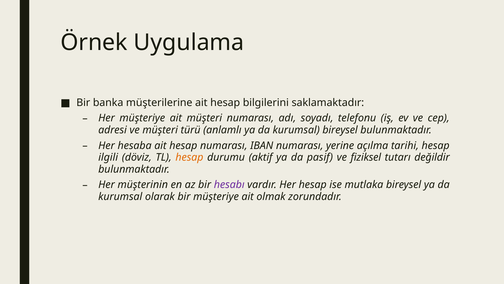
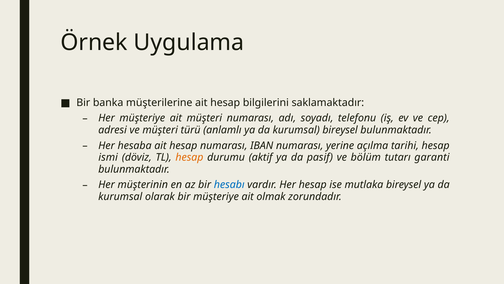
ilgili: ilgili -> ismi
fiziksel: fiziksel -> bölüm
değildir: değildir -> garanti
hesabı colour: purple -> blue
